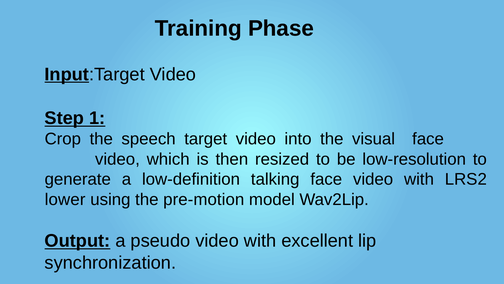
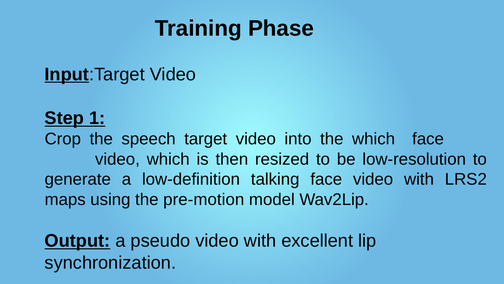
the visual: visual -> which
lower: lower -> maps
